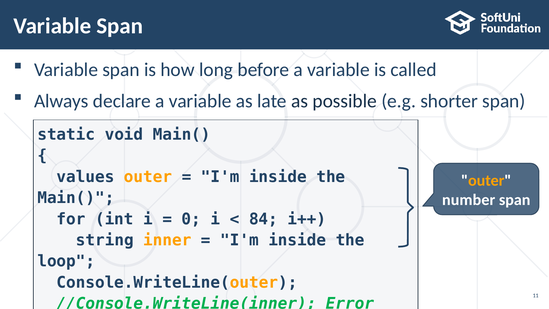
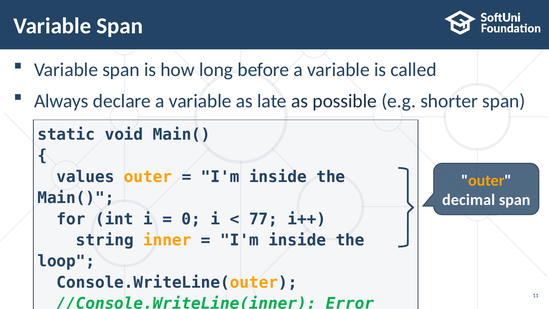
number: number -> decimal
84: 84 -> 77
